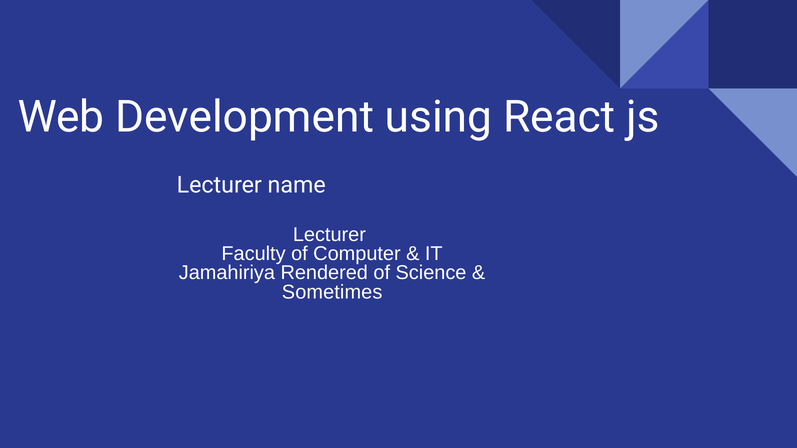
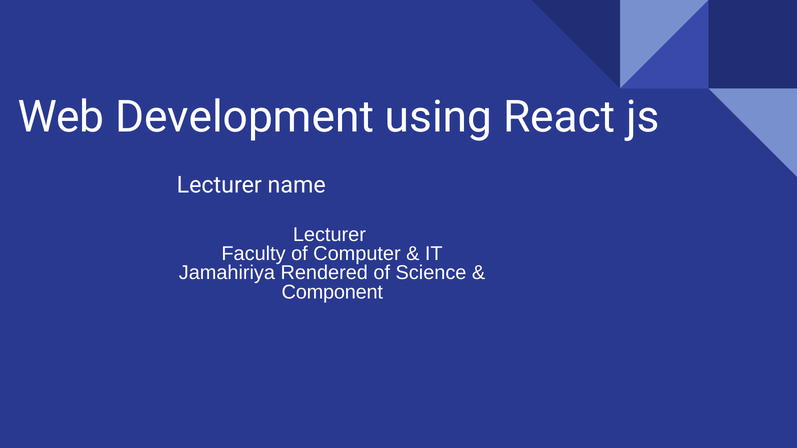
Sometimes: Sometimes -> Component
